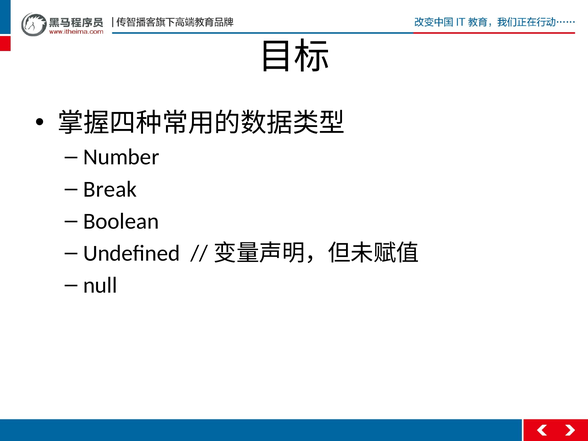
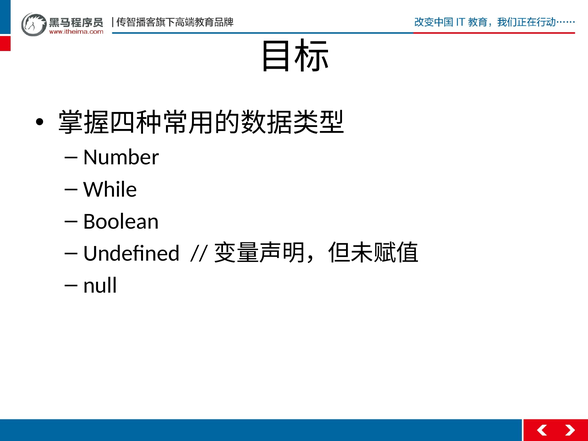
Break: Break -> While
